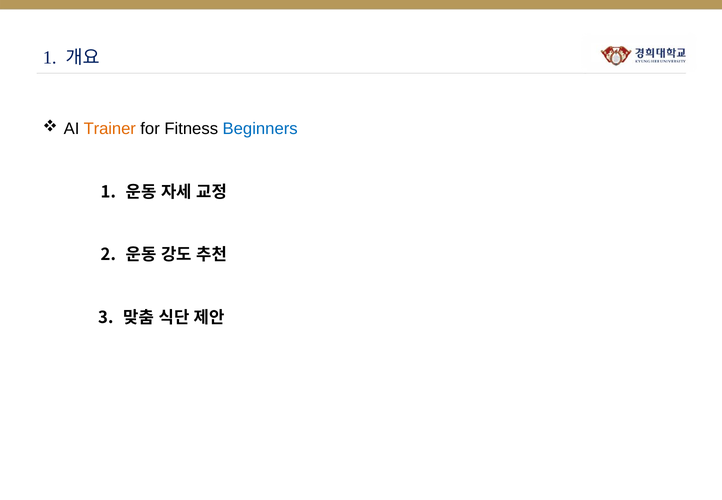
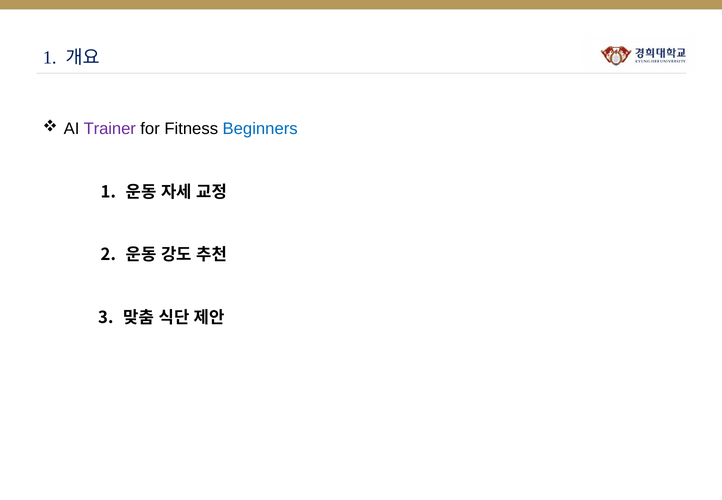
Trainer colour: orange -> purple
